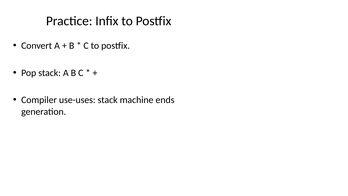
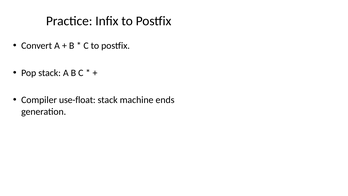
use-uses: use-uses -> use-float
